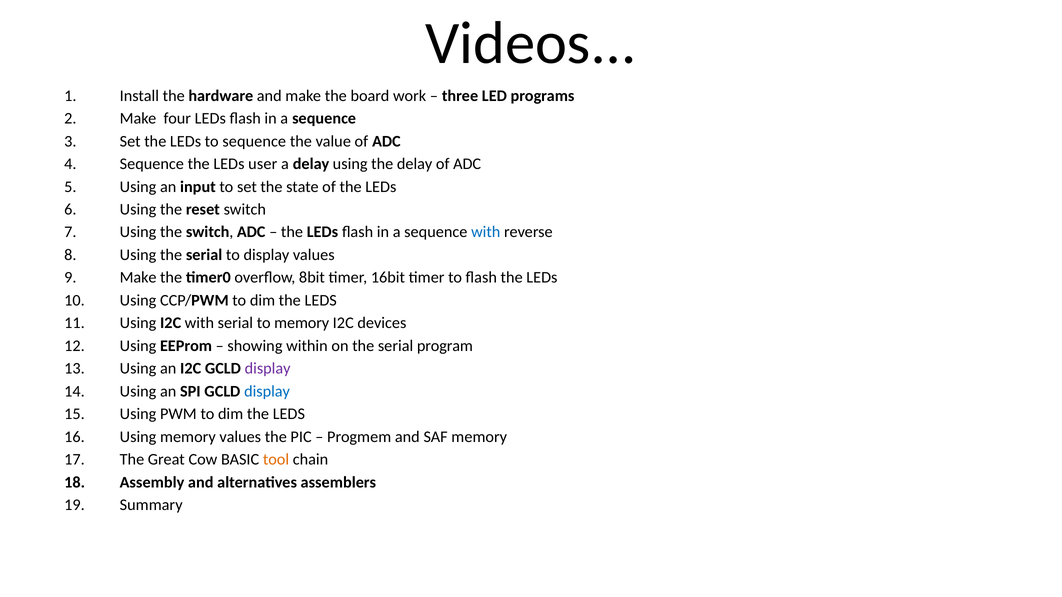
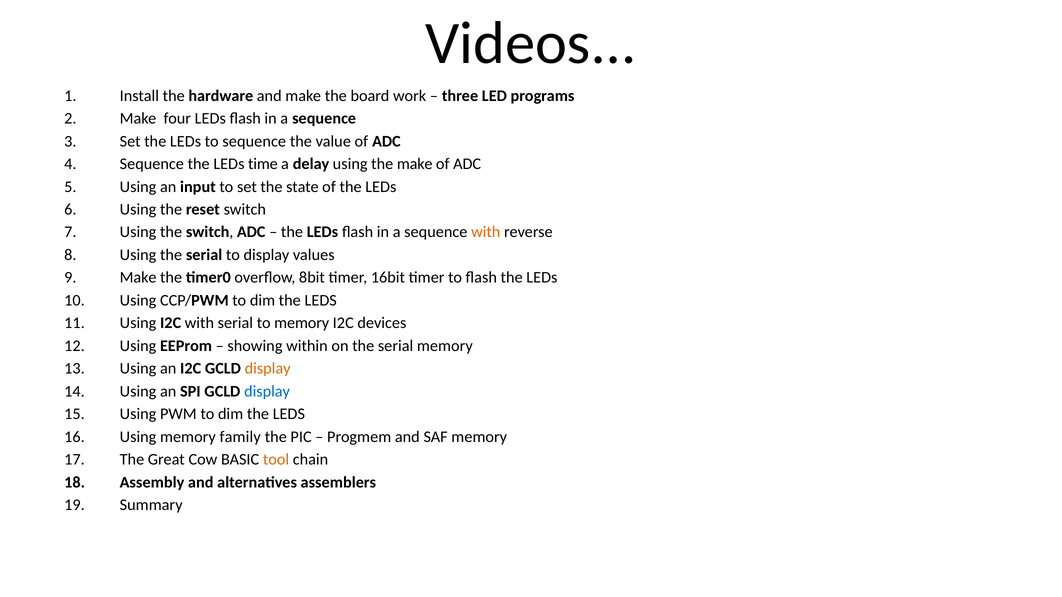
user: user -> time
the delay: delay -> make
with at (486, 232) colour: blue -> orange
serial program: program -> memory
display at (268, 369) colour: purple -> orange
memory values: values -> family
